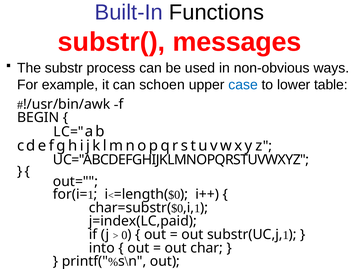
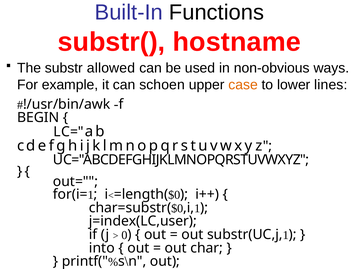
messages: messages -> hostname
process: process -> allowed
case colour: blue -> orange
table: table -> lines
j=index(LC,paid: j=index(LC,paid -> j=index(LC,user
